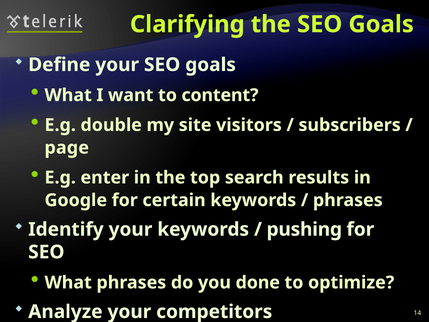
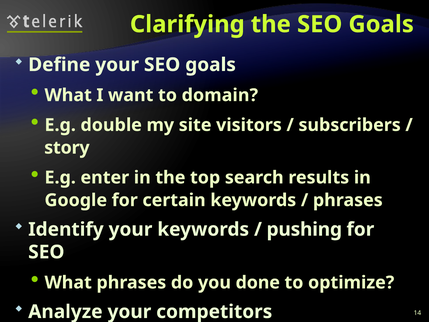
content: content -> domain
page: page -> story
